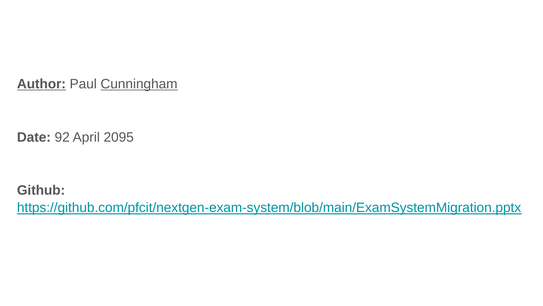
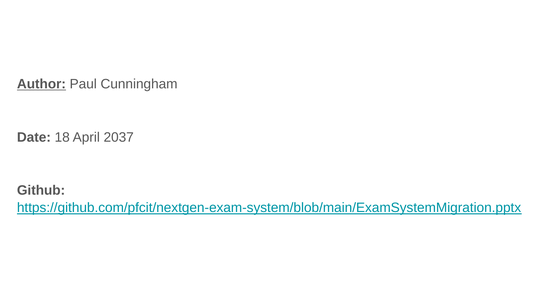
Cunningham underline: present -> none
92: 92 -> 18
2095: 2095 -> 2037
